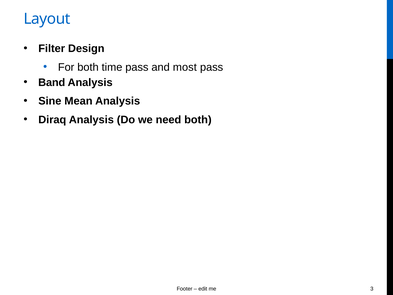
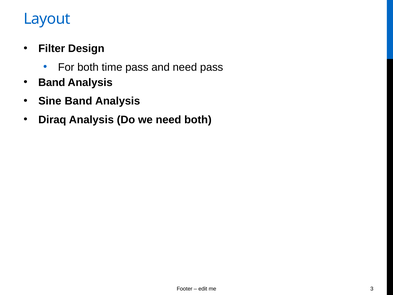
and most: most -> need
Sine Mean: Mean -> Band
